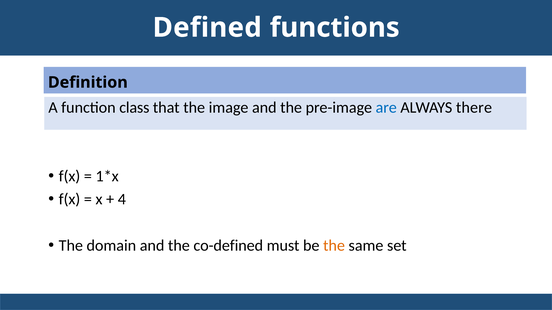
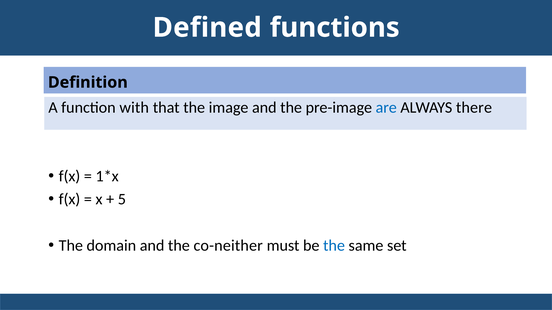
class: class -> with
4: 4 -> 5
co-defined: co-defined -> co-neither
the at (334, 246) colour: orange -> blue
